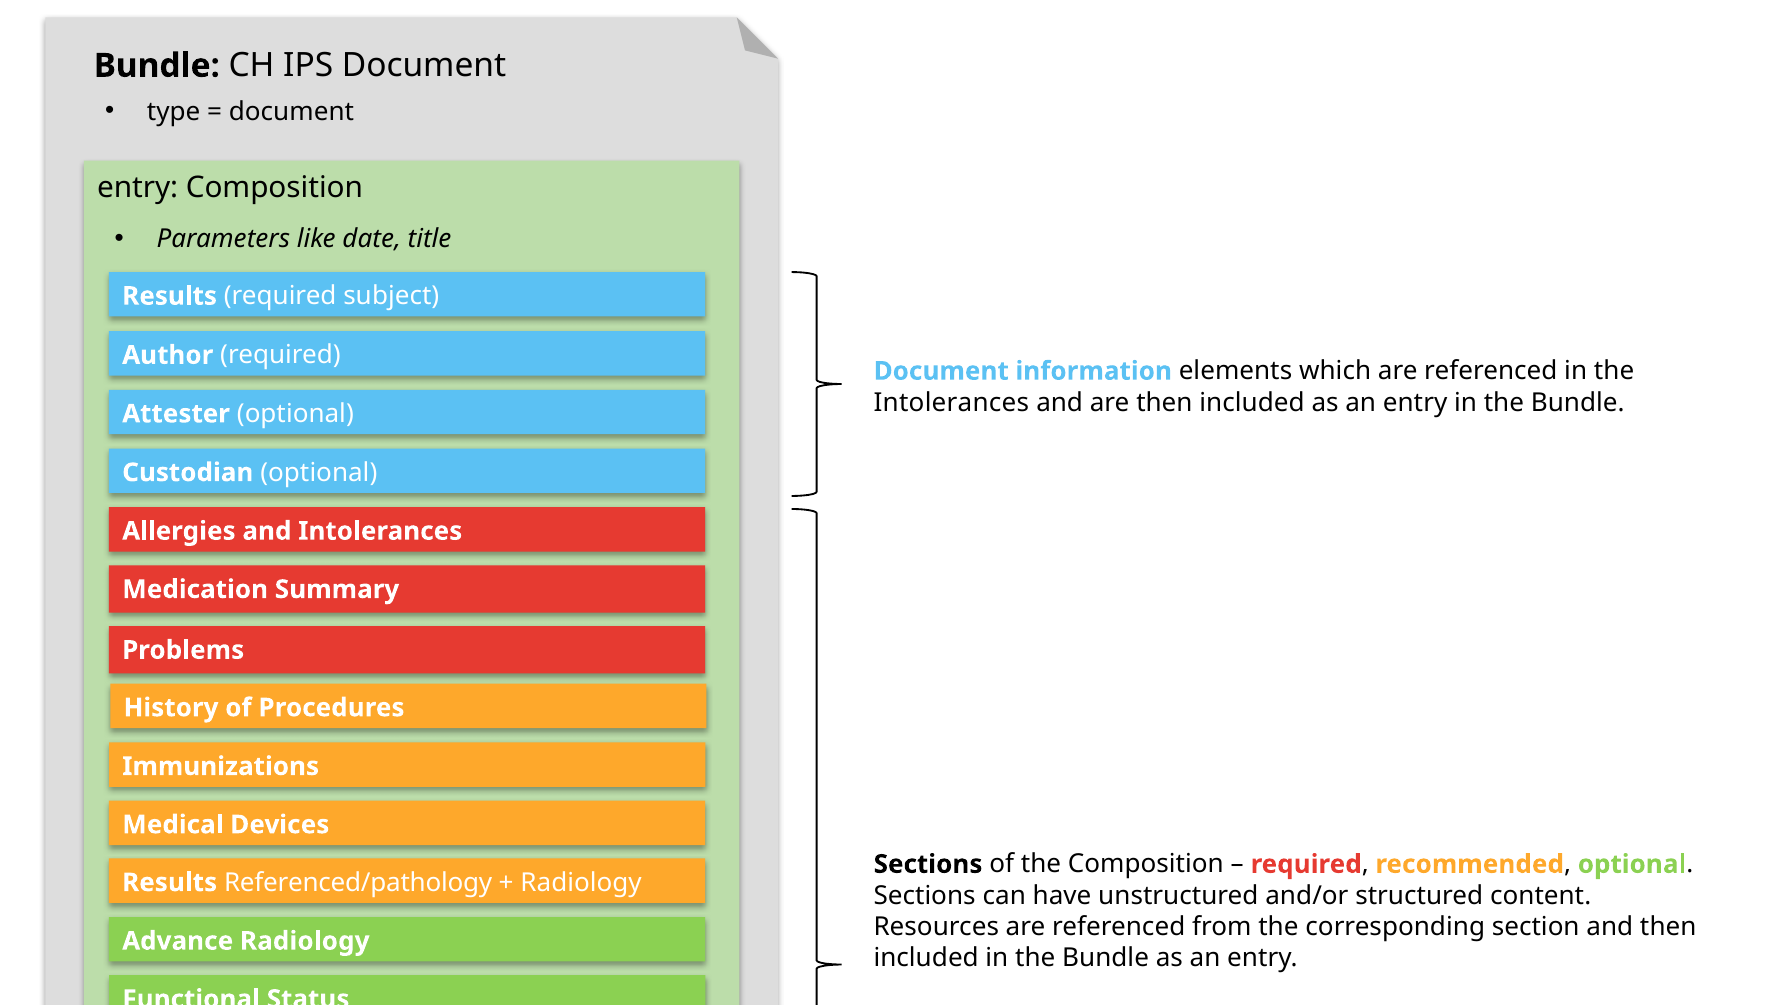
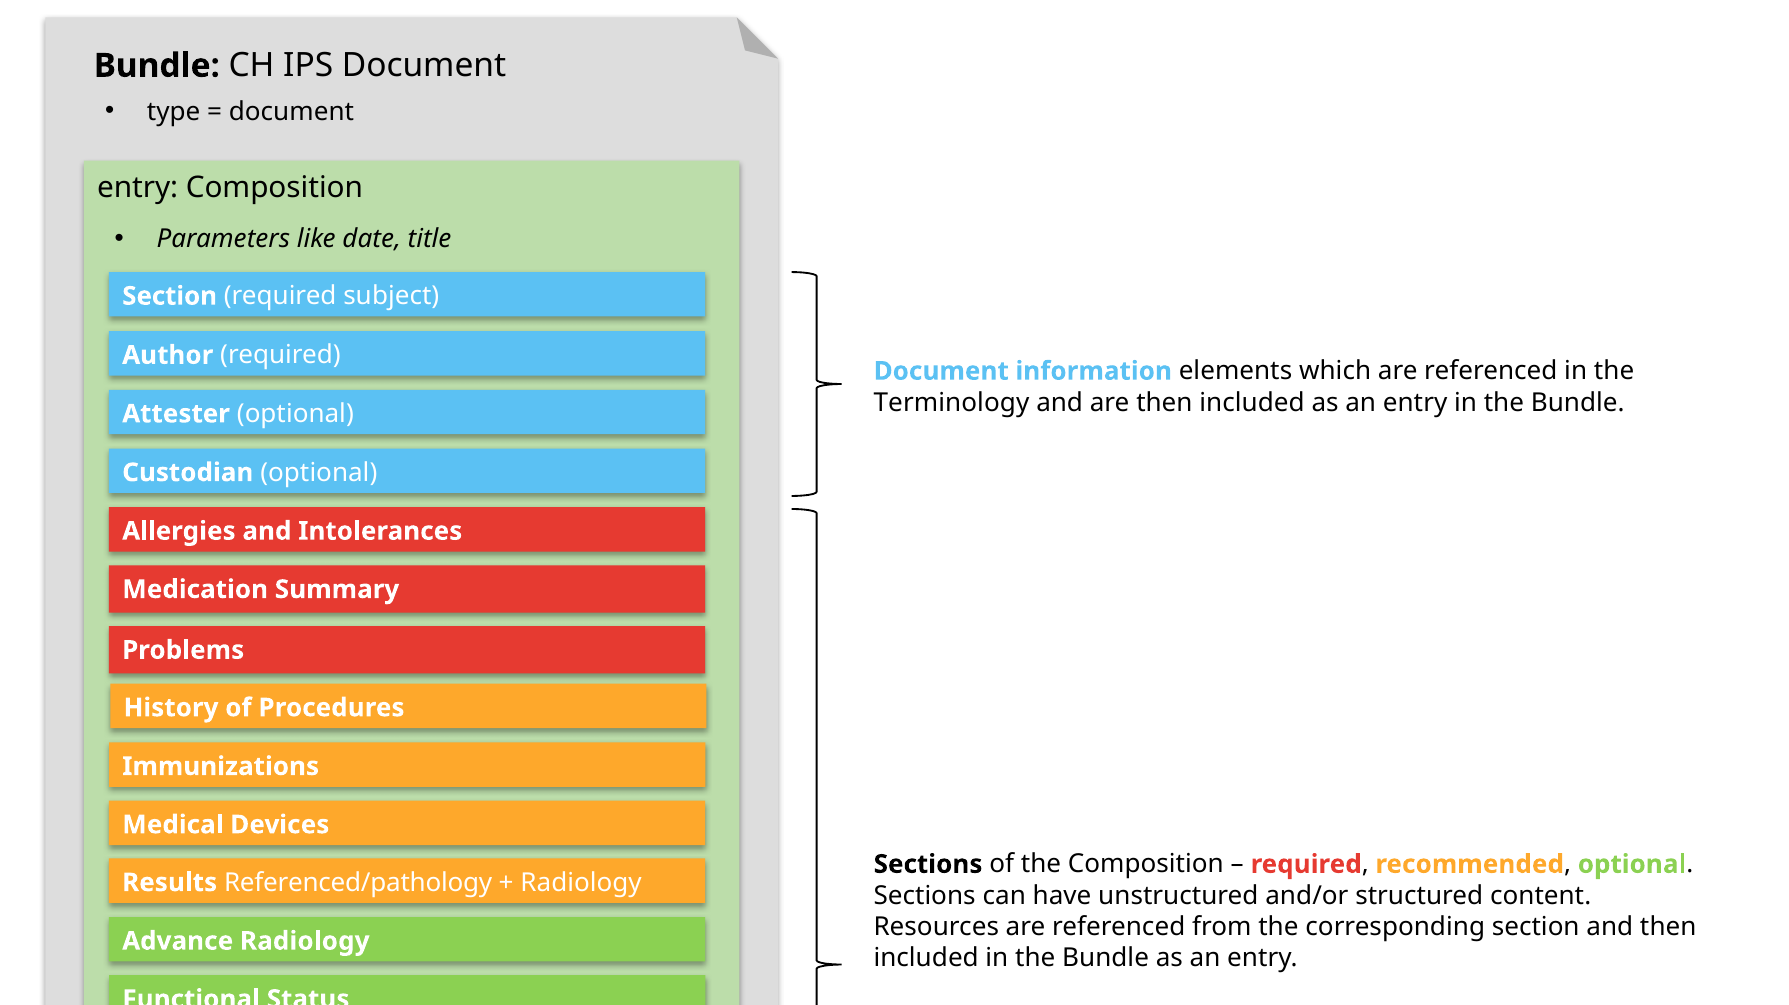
Results at (170, 296): Results -> Section
Intolerances at (951, 402): Intolerances -> Terminology
